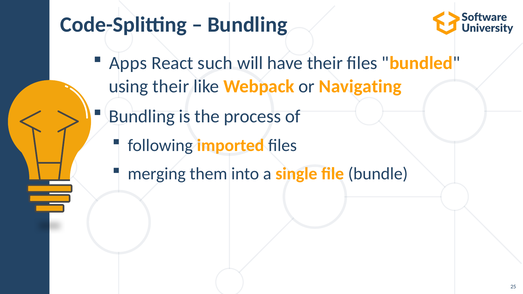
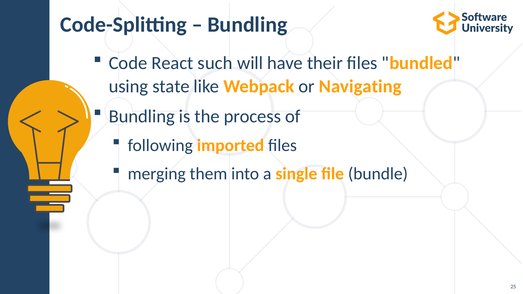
Apps: Apps -> Code
using their: their -> state
